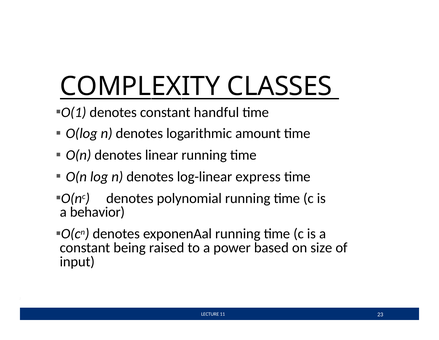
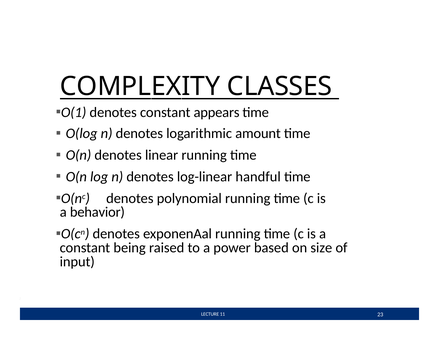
handful: handful -> appears
express: express -> handful
